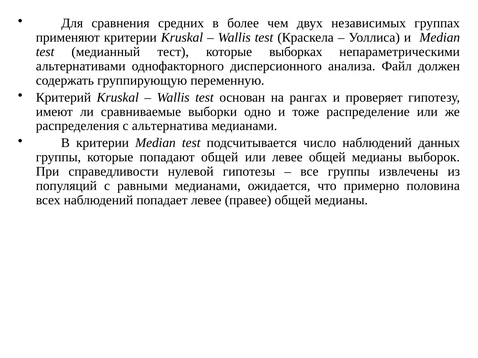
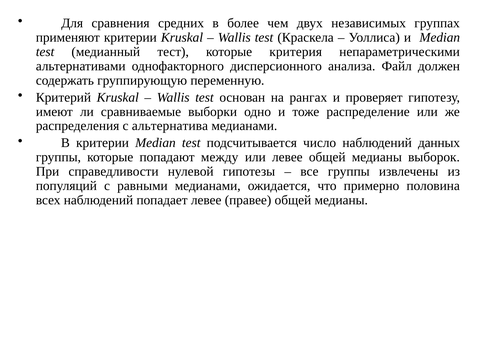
выборках: выборках -> критерия
попадают общей: общей -> между
